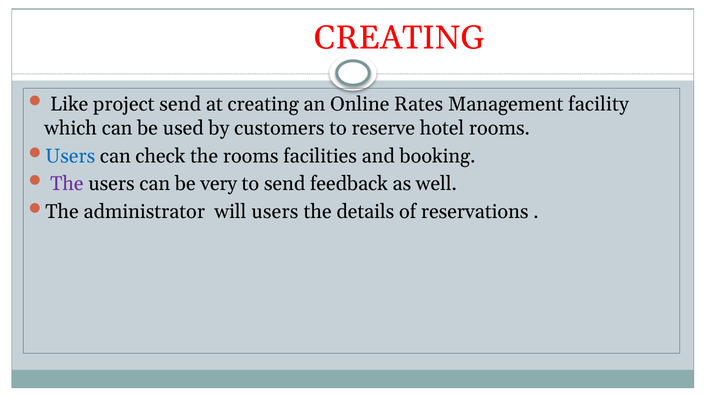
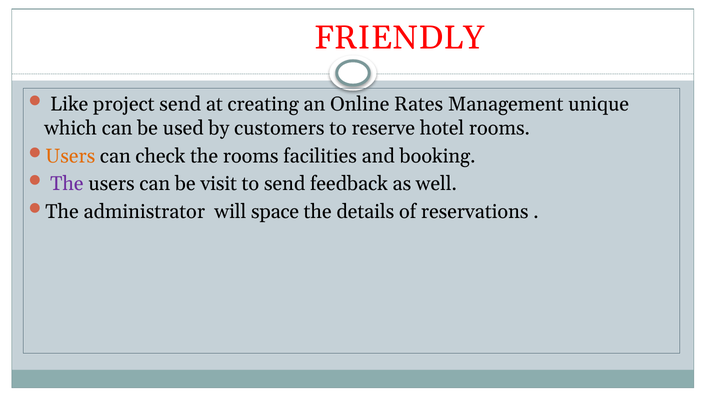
CREATING at (399, 38): CREATING -> FRIENDLY
facility: facility -> unique
Users at (70, 156) colour: blue -> orange
very: very -> visit
will users: users -> space
